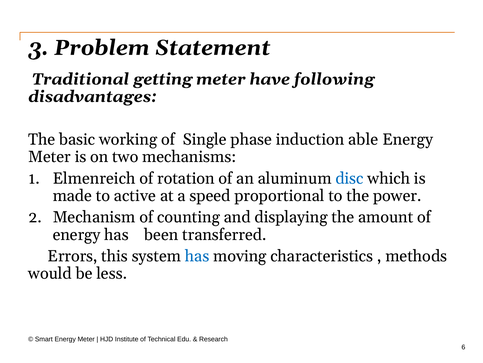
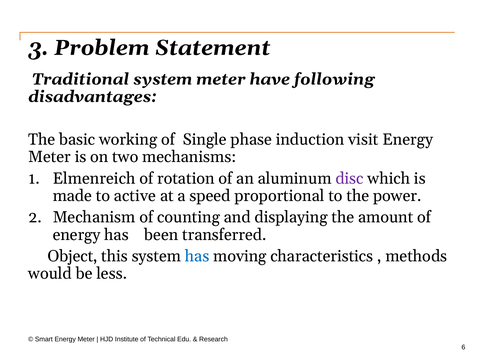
Traditional getting: getting -> system
able: able -> visit
disc colour: blue -> purple
Errors: Errors -> Object
